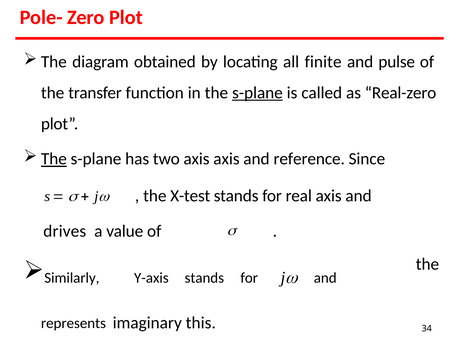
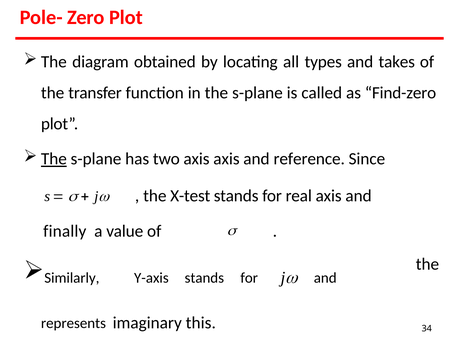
finite: finite -> types
pulse: pulse -> takes
s-plane at (257, 93) underline: present -> none
Real-zero: Real-zero -> Find-zero
drives: drives -> finally
